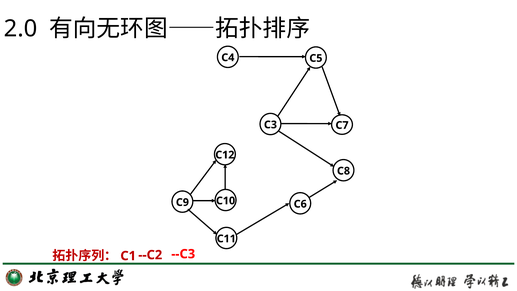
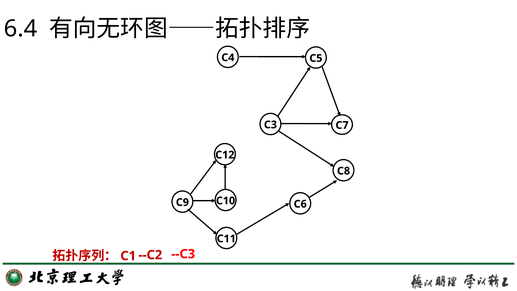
2.0: 2.0 -> 6.4
